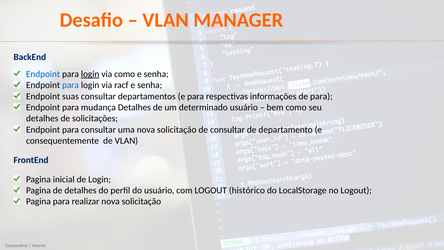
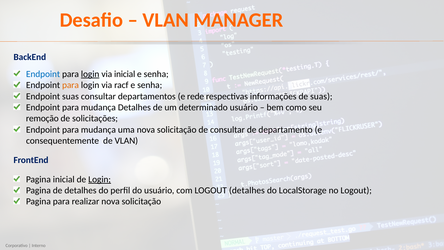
via como: como -> inicial
para at (71, 85) colour: blue -> orange
e para: para -> rede
de para: para -> suas
detalhes at (42, 118): detalhes -> remoção
consultar at (98, 130): consultar -> mudança
Login at (100, 179) underline: none -> present
LOGOUT histórico: histórico -> detalhes
